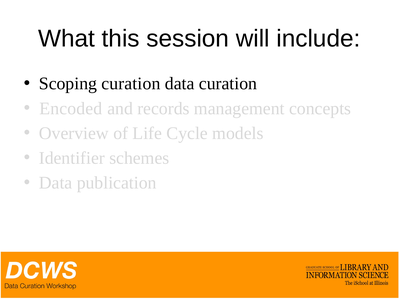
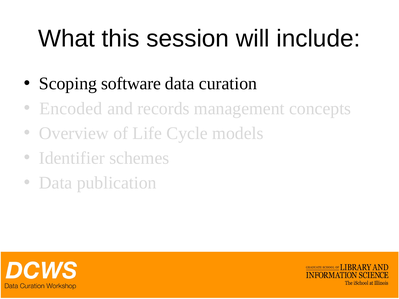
Scoping curation: curation -> software
